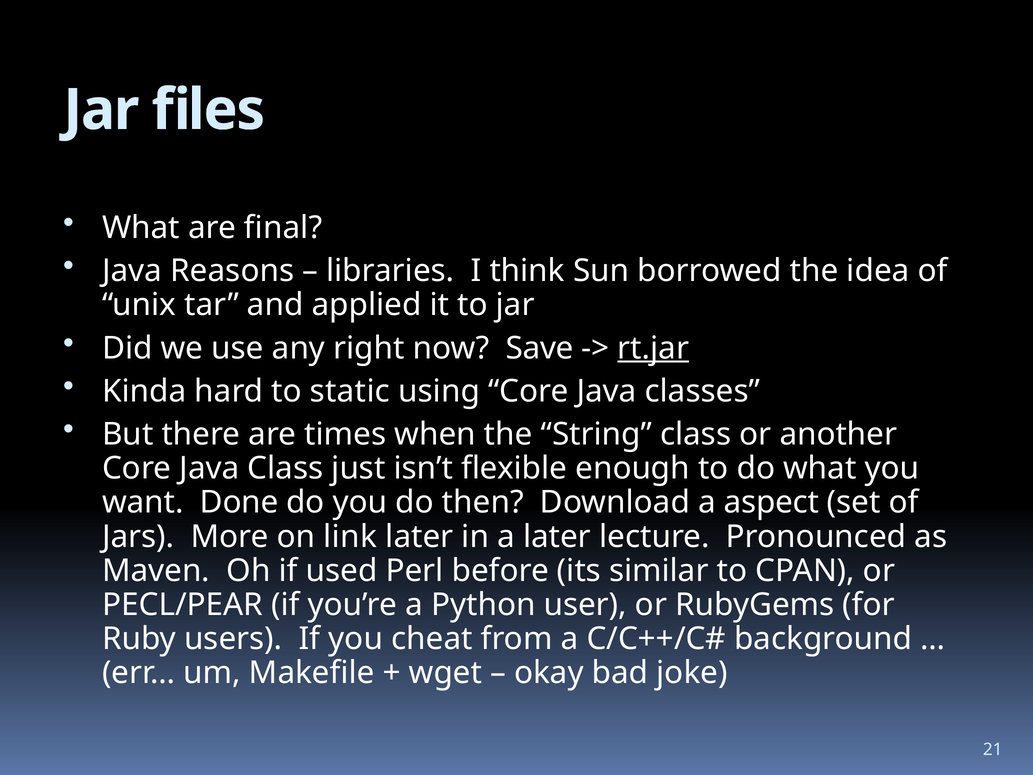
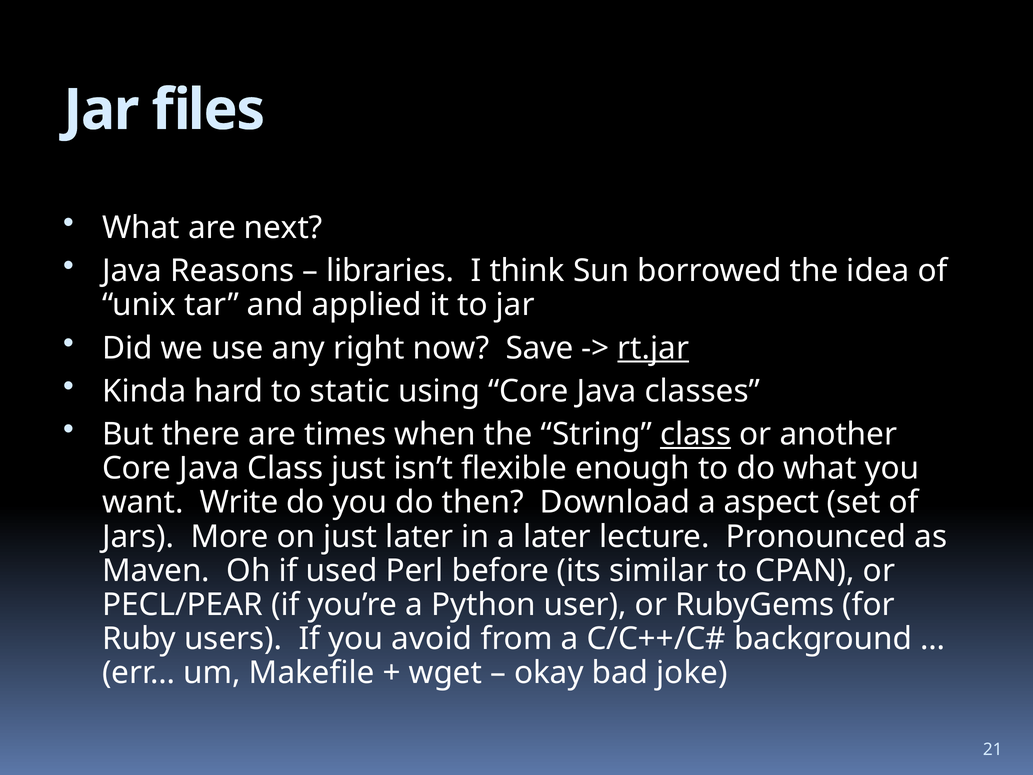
final: final -> next
class at (696, 434) underline: none -> present
Done: Done -> Write
on link: link -> just
cheat: cheat -> avoid
